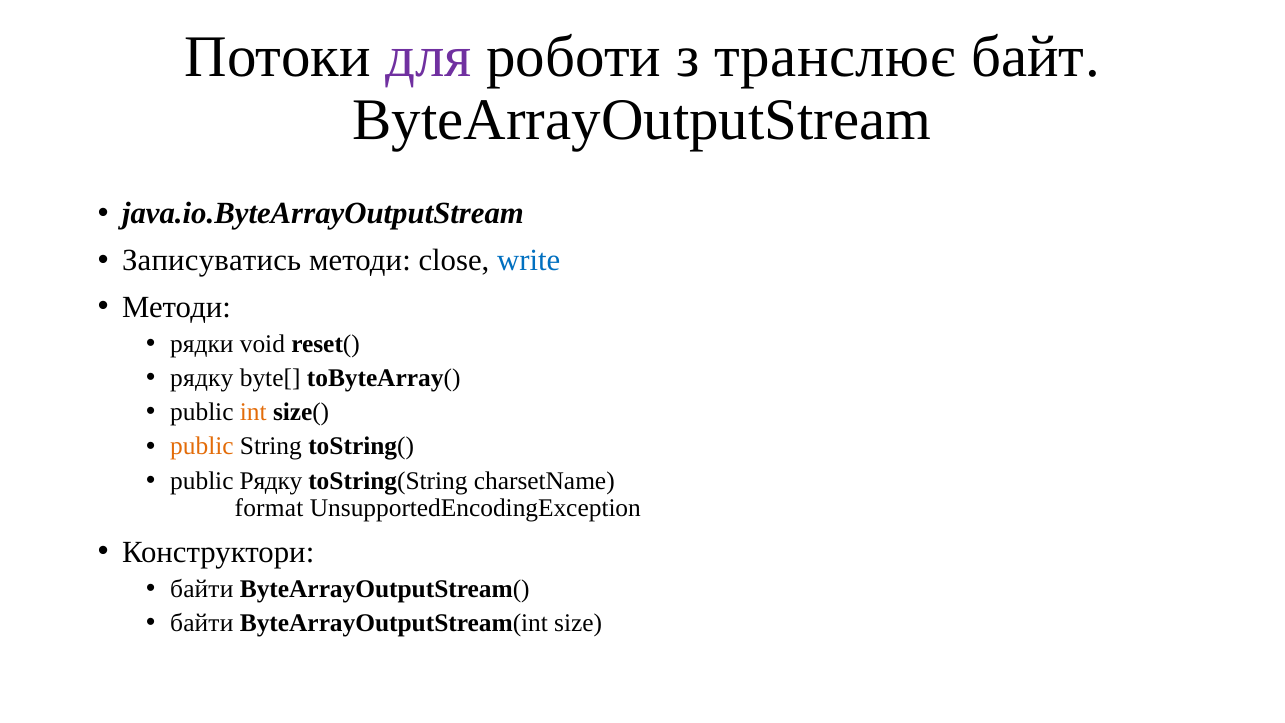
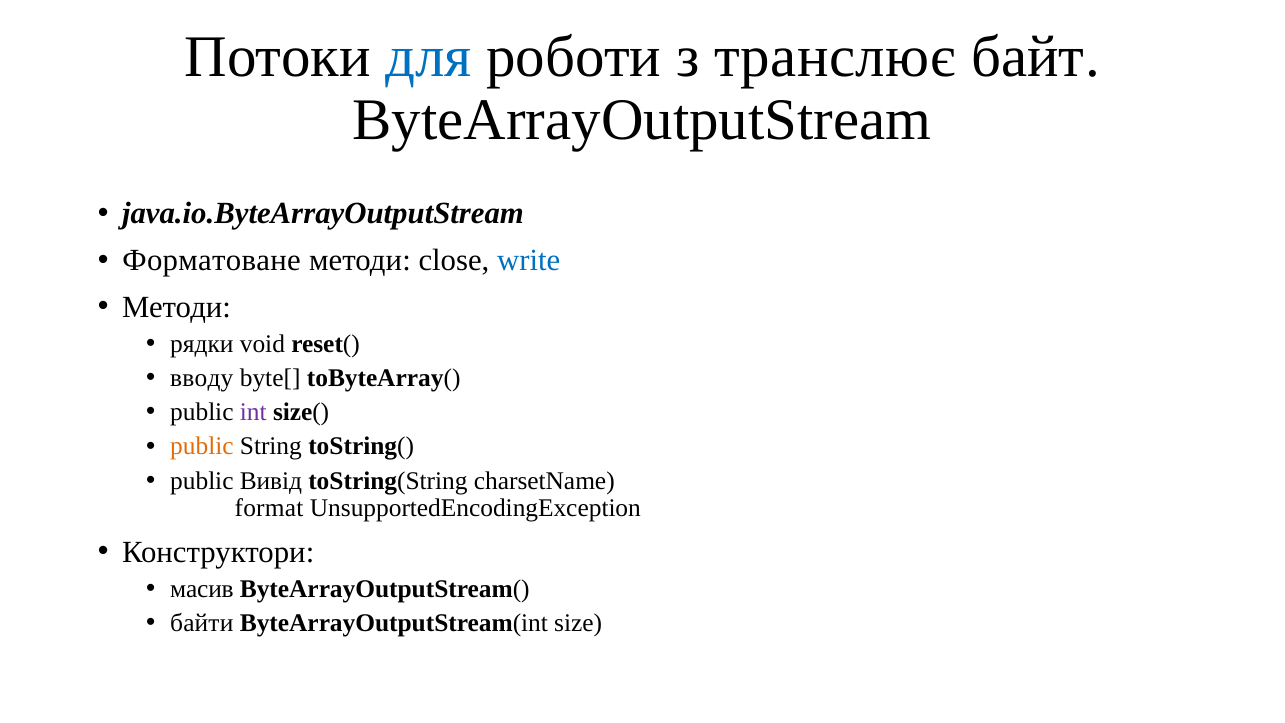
для colour: purple -> blue
Записуватись: Записуватись -> Форматоване
рядку at (202, 378): рядку -> вводу
int colour: orange -> purple
public Рядку: Рядку -> Вивід
байти at (202, 589): байти -> масив
